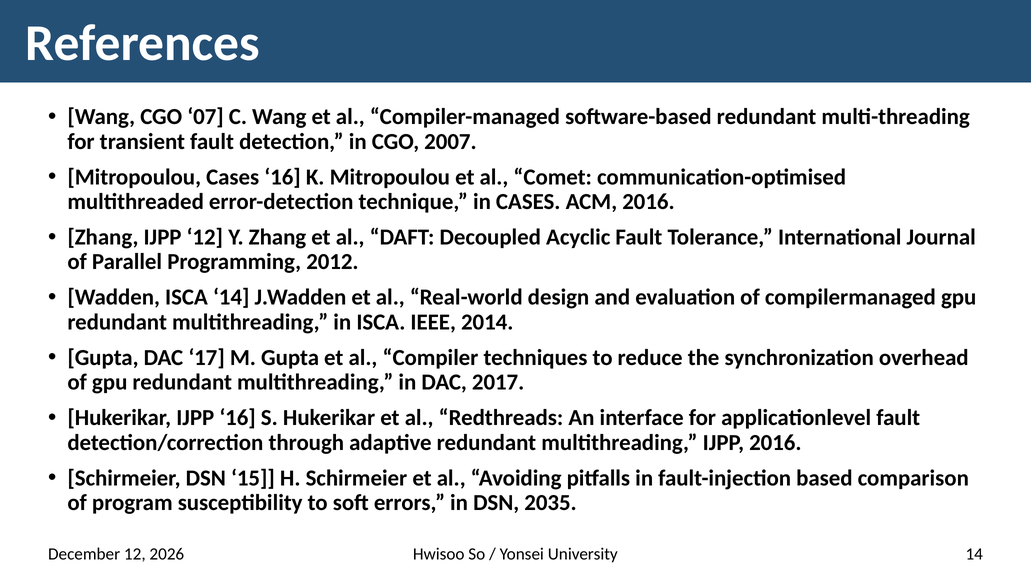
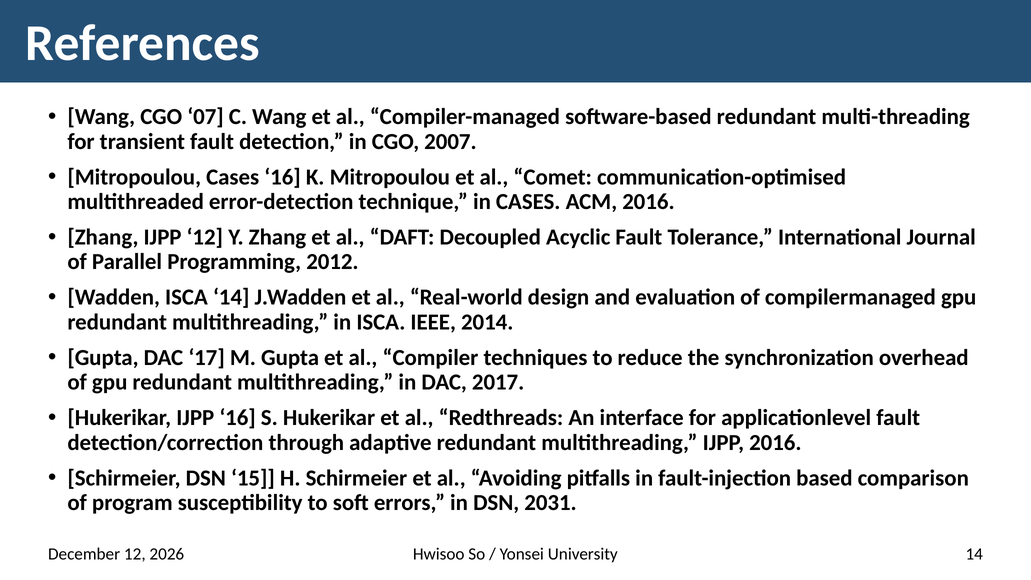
2035: 2035 -> 2031
